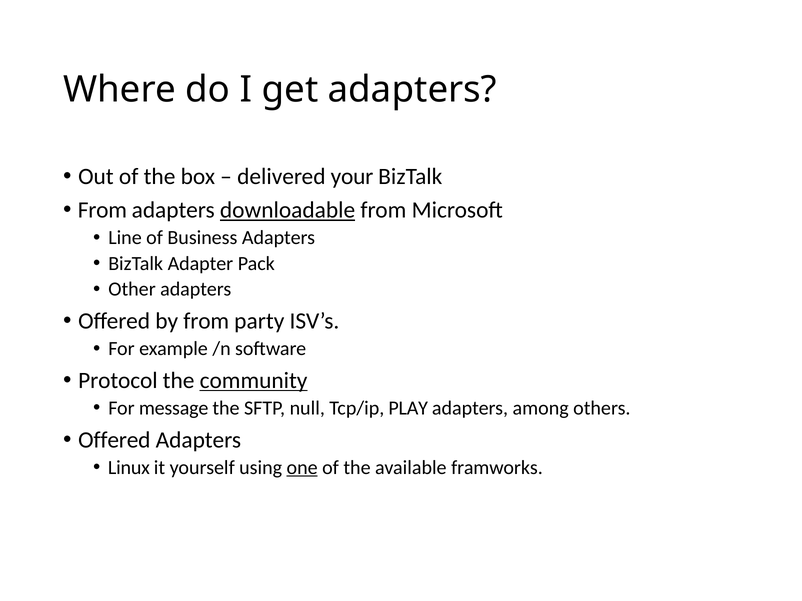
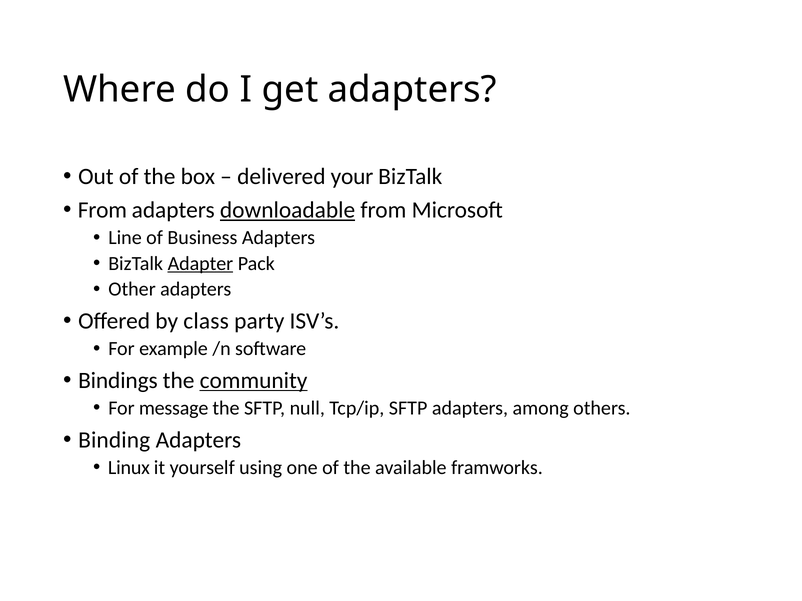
Adapter underline: none -> present
by from: from -> class
Protocol: Protocol -> Bindings
Tcp/ip PLAY: PLAY -> SFTP
Offered at (114, 440): Offered -> Binding
one underline: present -> none
